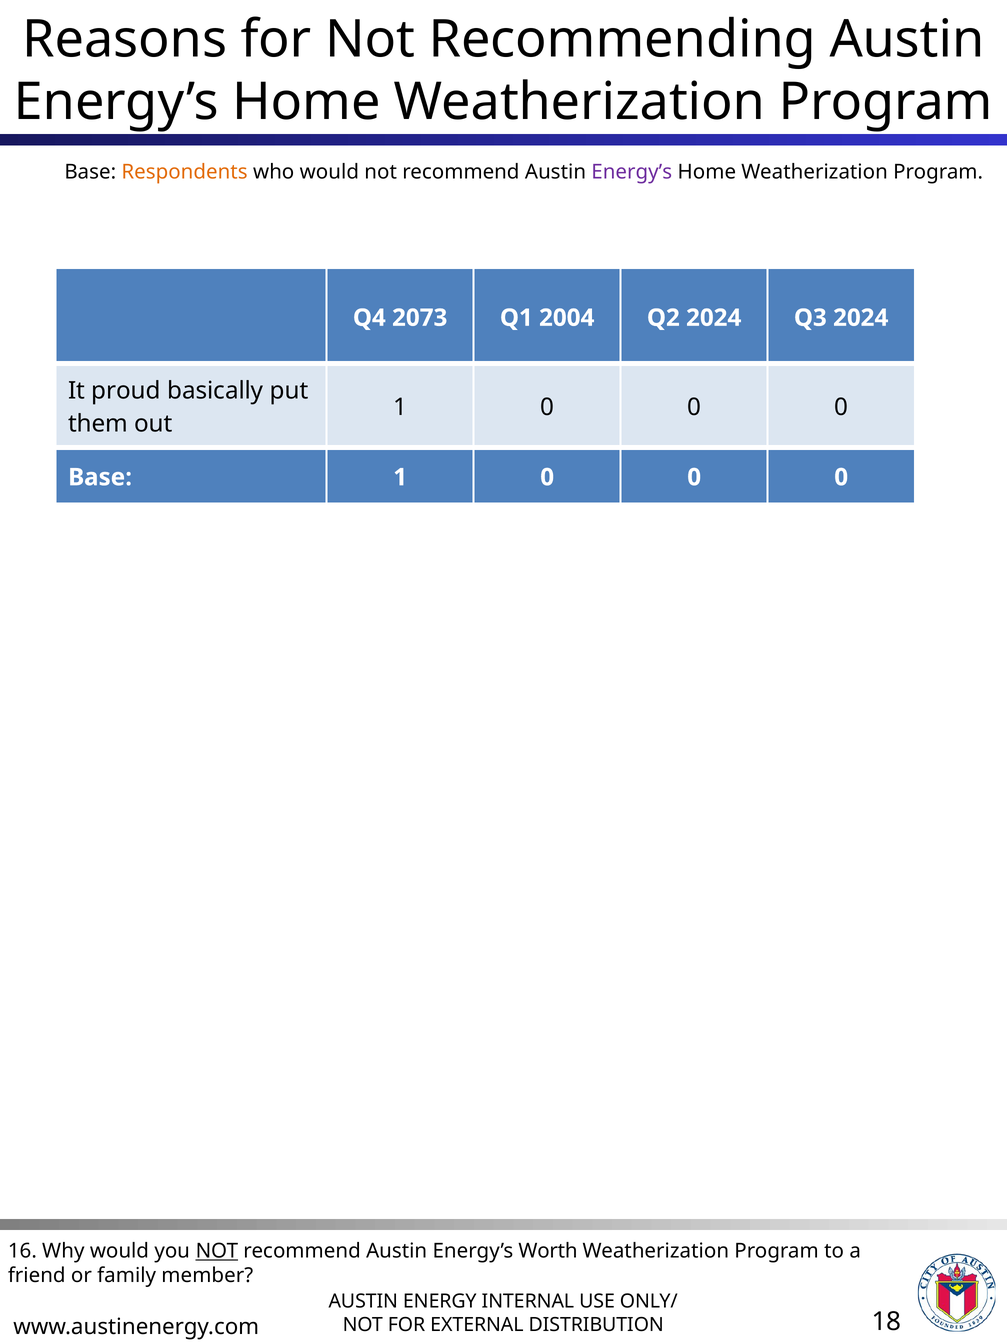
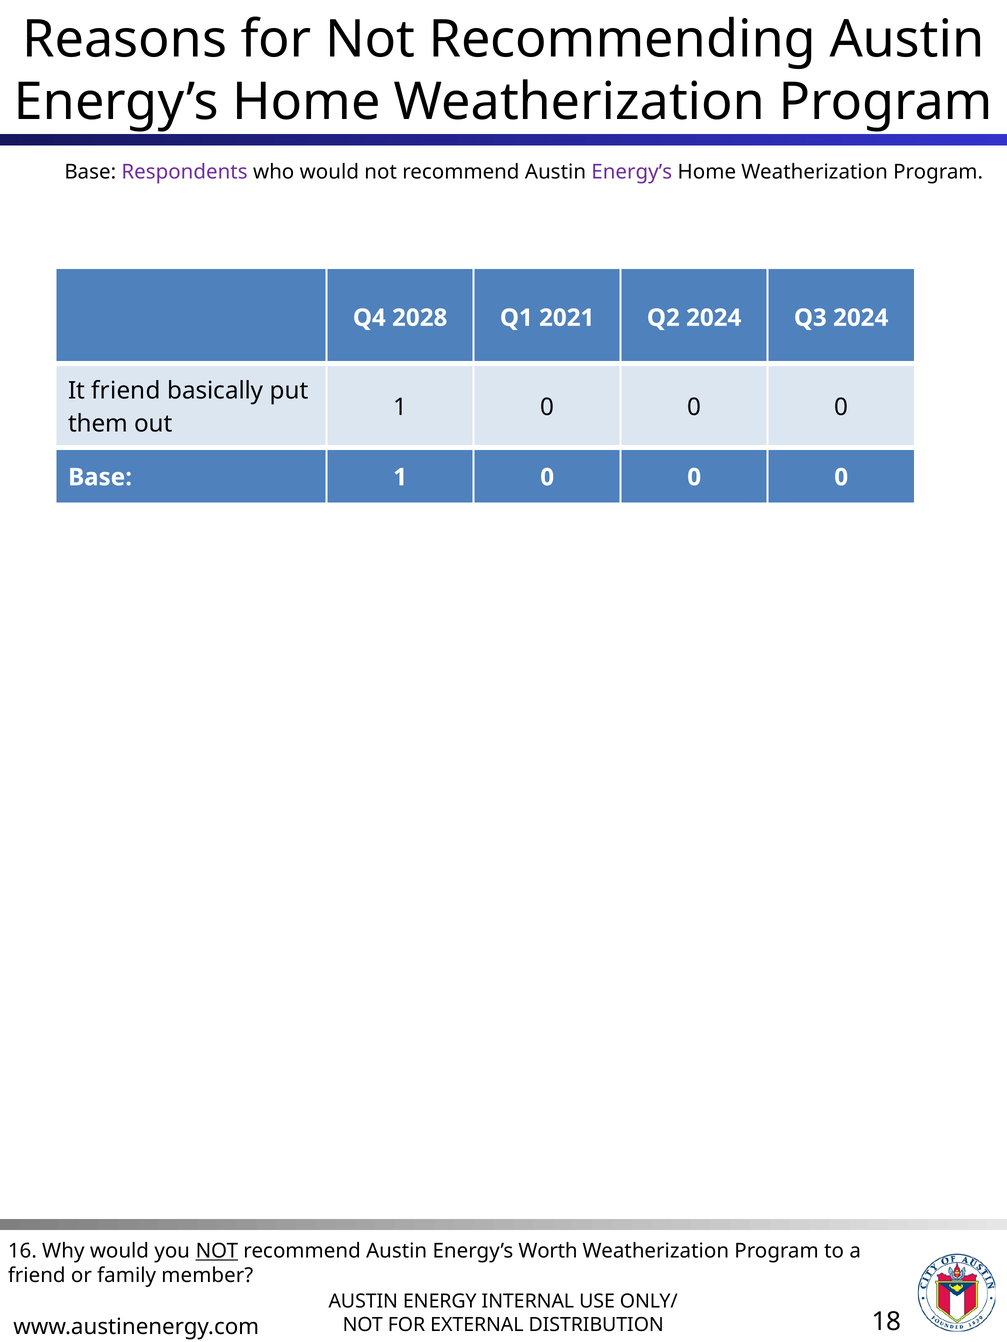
Respondents colour: orange -> purple
2073: 2073 -> 2028
2004: 2004 -> 2021
It proud: proud -> friend
